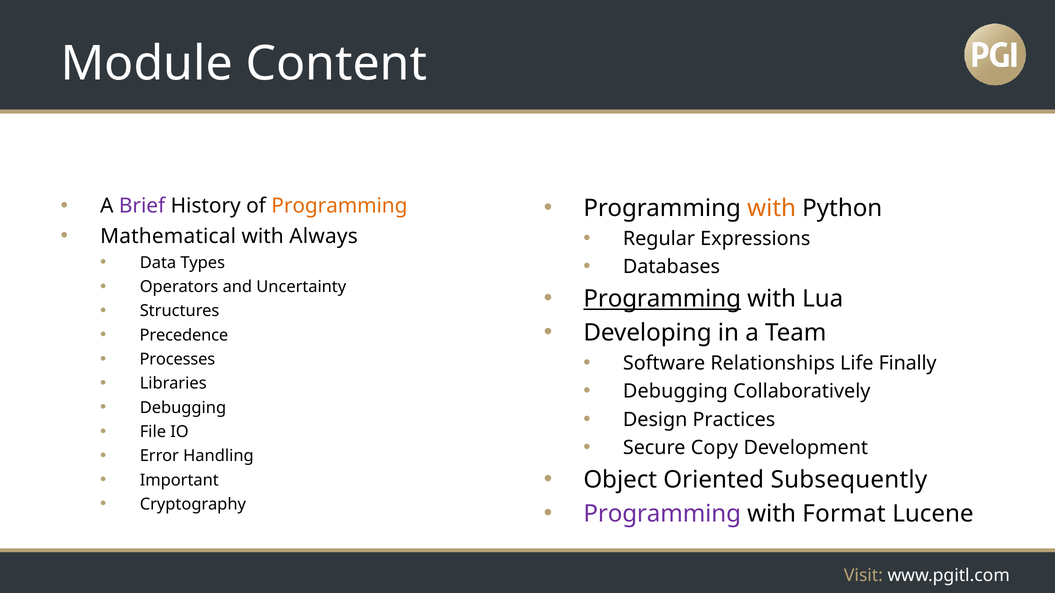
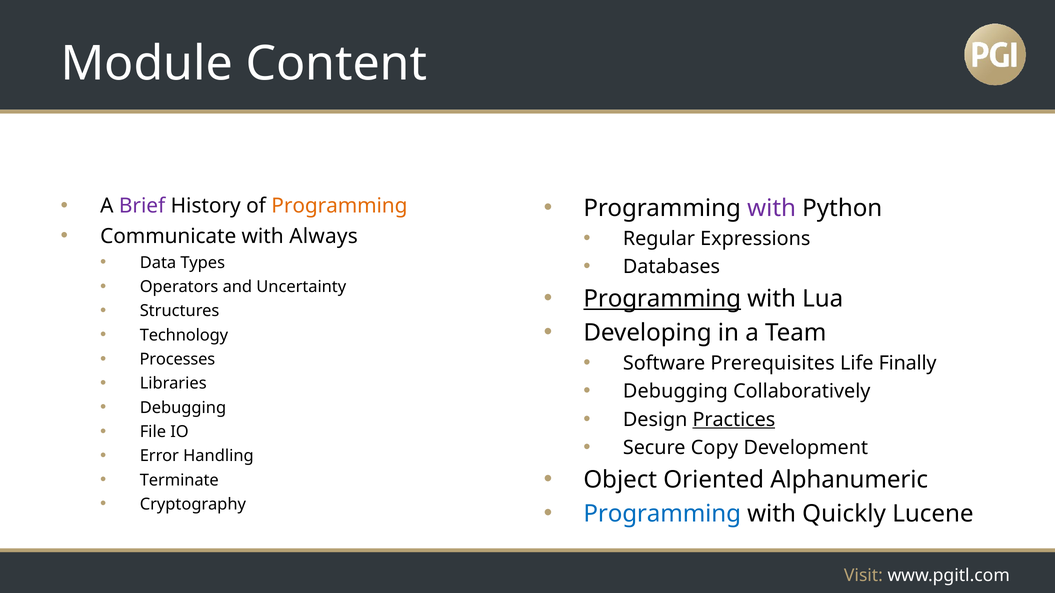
with at (772, 208) colour: orange -> purple
Mathematical: Mathematical -> Communicate
Precedence: Precedence -> Technology
Relationships: Relationships -> Prerequisites
Practices underline: none -> present
Subsequently: Subsequently -> Alphanumeric
Important: Important -> Terminate
Programming at (662, 514) colour: purple -> blue
Format: Format -> Quickly
